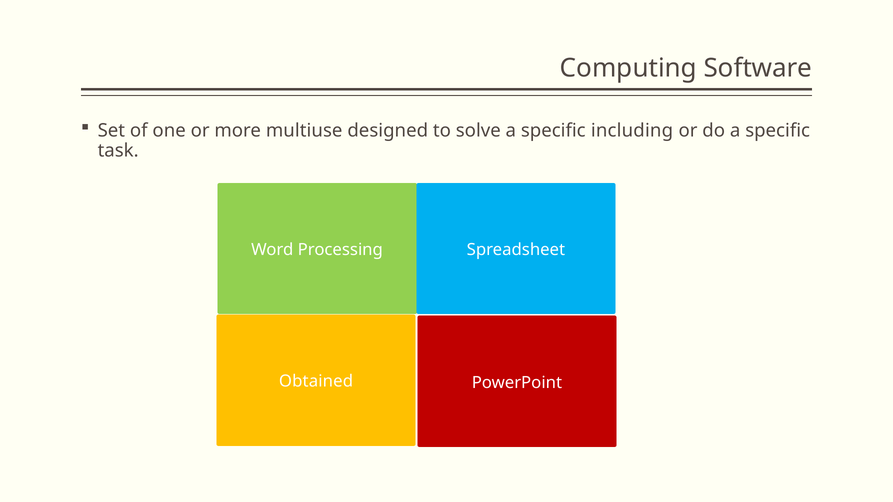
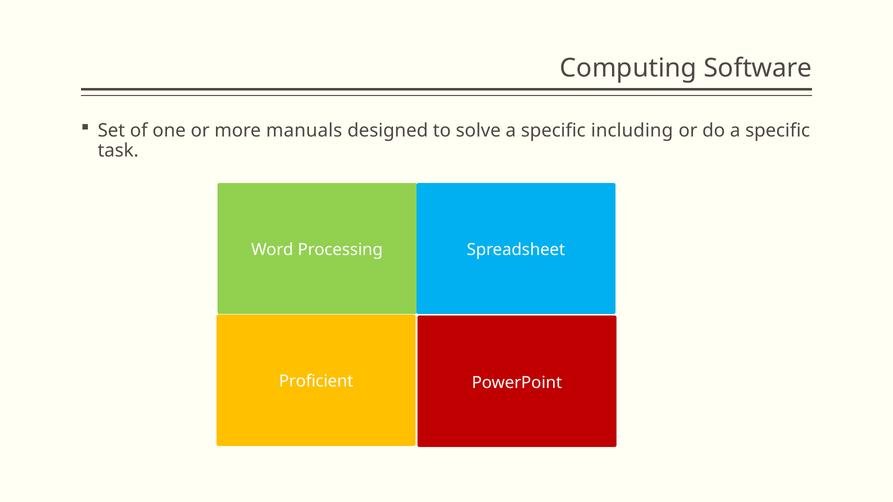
multiuse: multiuse -> manuals
Obtained: Obtained -> Proficient
